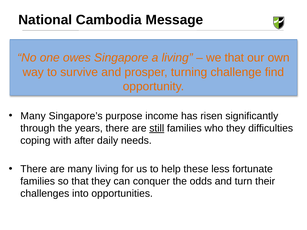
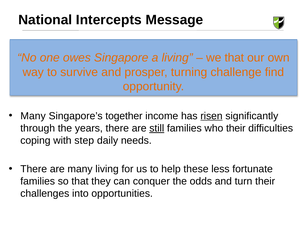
Cambodia: Cambodia -> Intercepts
purpose: purpose -> together
risen underline: none -> present
who they: they -> their
after: after -> step
